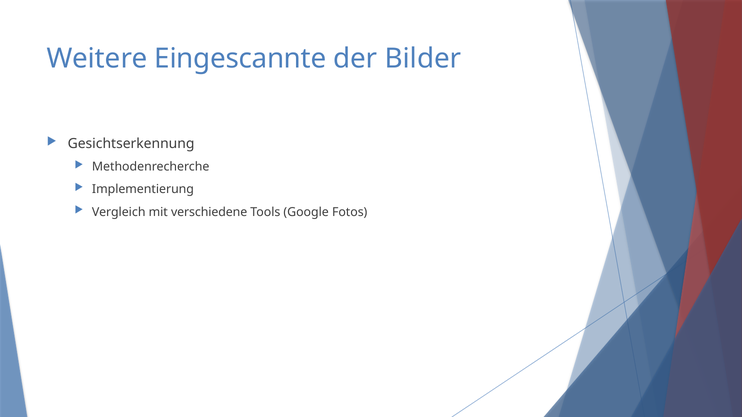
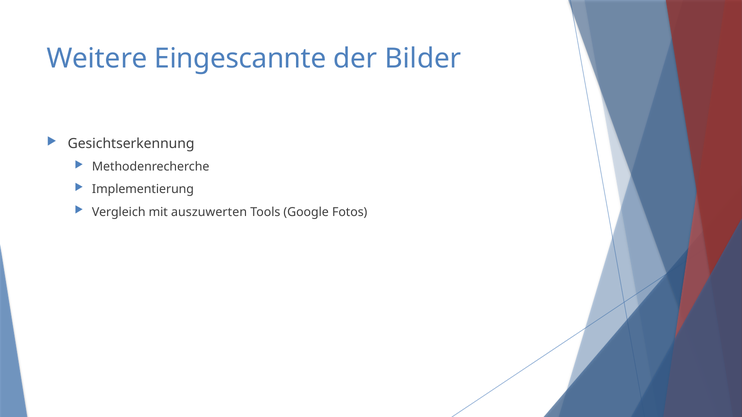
verschiedene: verschiedene -> auszuwerten
